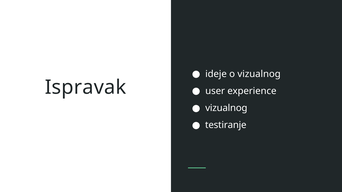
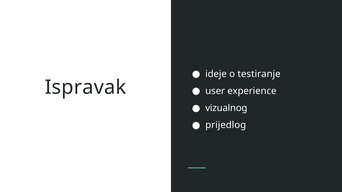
o vizualnog: vizualnog -> testiranje
testiranje: testiranje -> prijedlog
